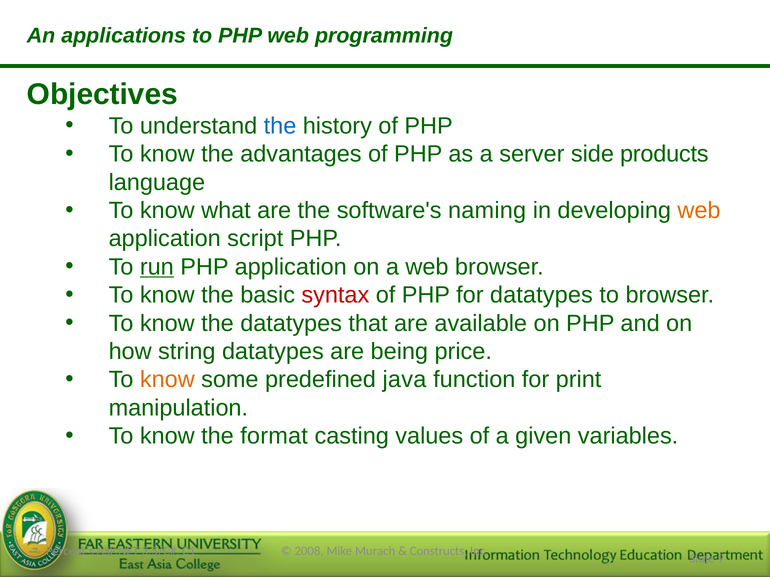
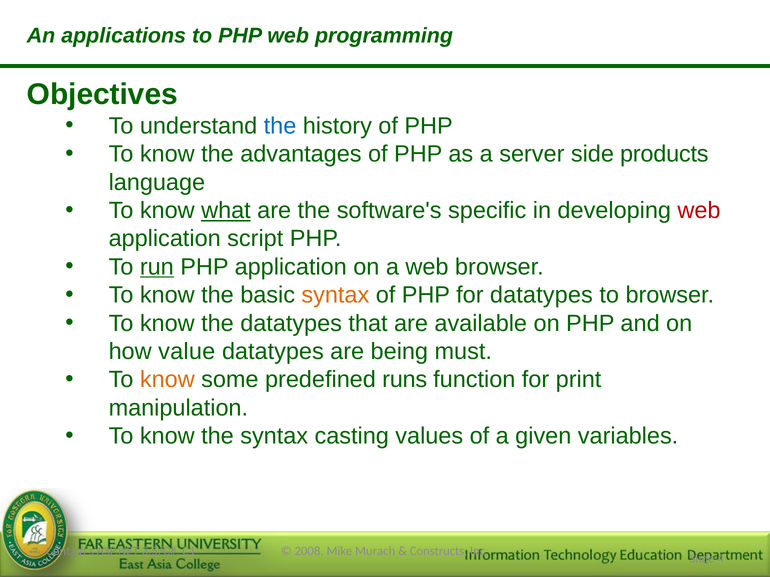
what underline: none -> present
naming: naming -> specific
web at (699, 211) colour: orange -> red
syntax at (335, 295) colour: red -> orange
string: string -> value
price: price -> must
java: java -> runs
the format: format -> syntax
Percent’s: Percent’s -> Contain’s
9: 9 -> 4
